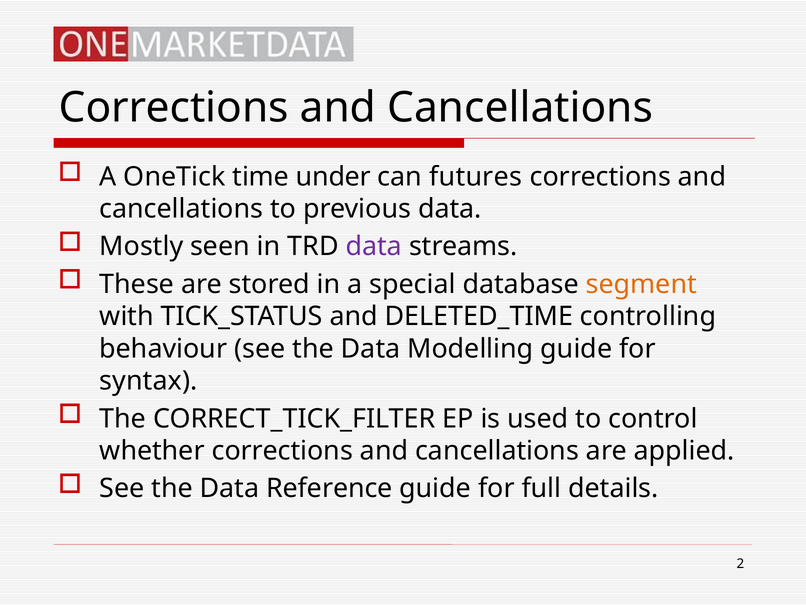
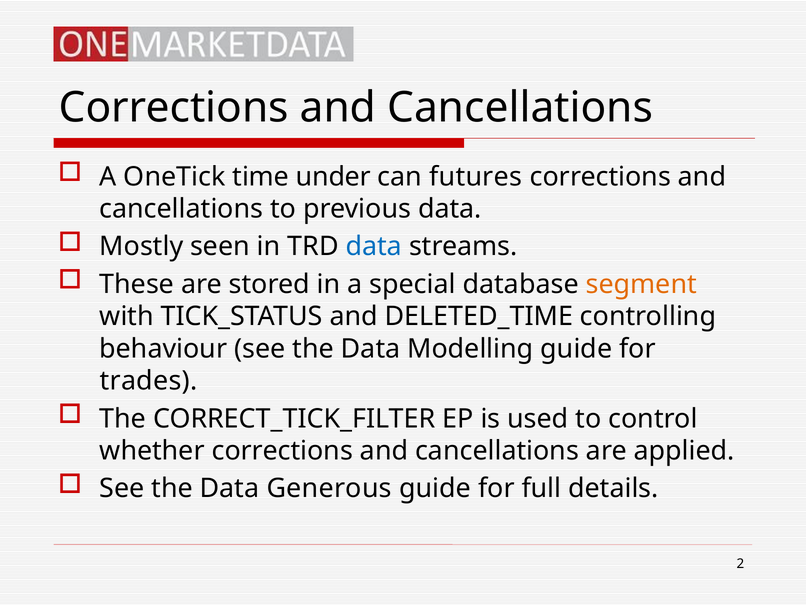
data at (374, 246) colour: purple -> blue
syntax: syntax -> trades
Reference: Reference -> Generous
